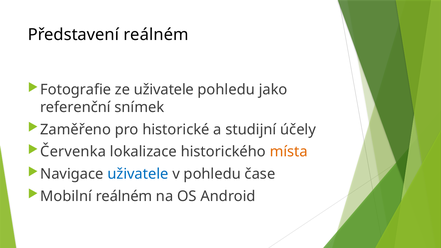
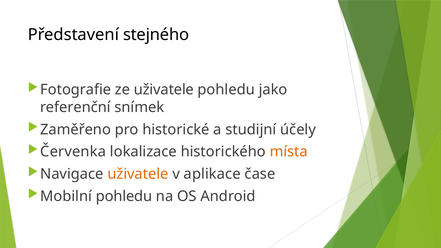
Představení reálném: reálném -> stejného
uživatele at (138, 174) colour: blue -> orange
v pohledu: pohledu -> aplikace
Mobilní reálném: reálném -> pohledu
